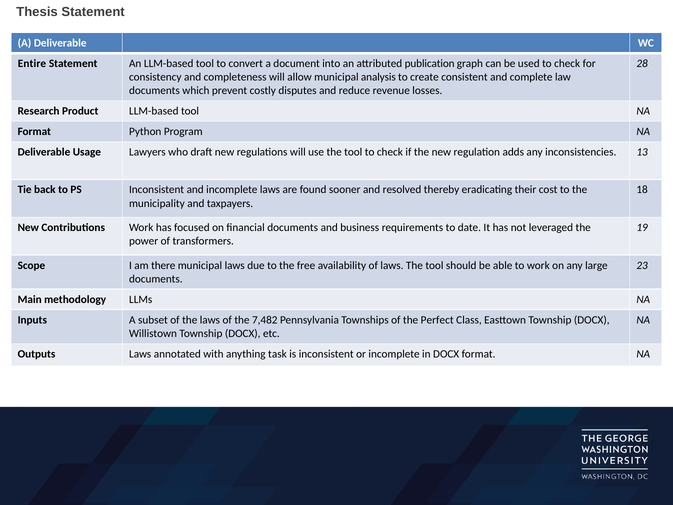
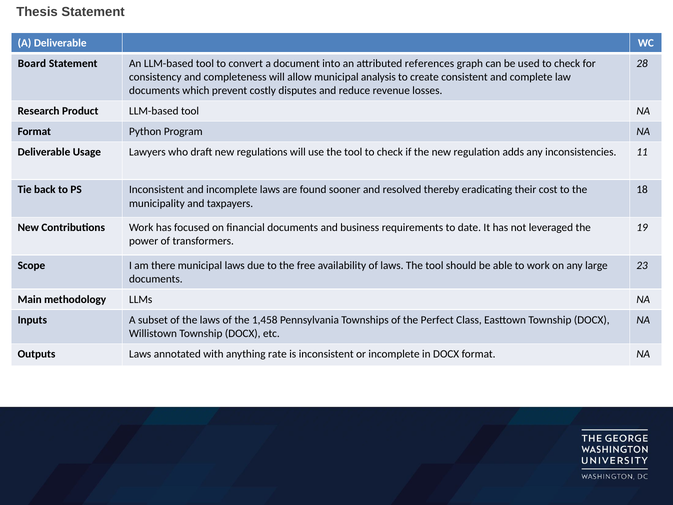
Entire: Entire -> Board
publication: publication -> references
13: 13 -> 11
7,482: 7,482 -> 1,458
task: task -> rate
